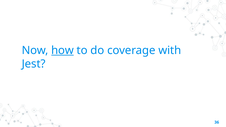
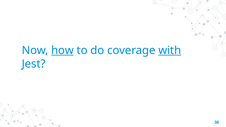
with underline: none -> present
